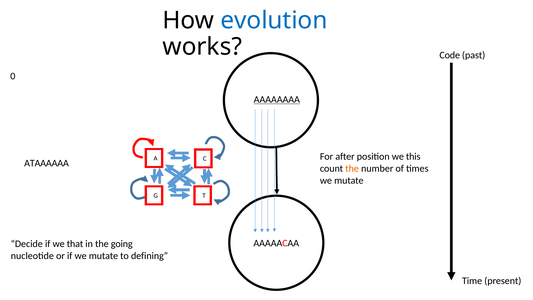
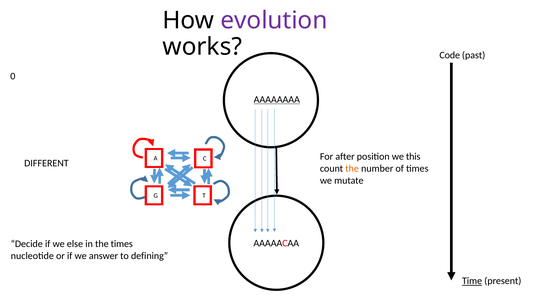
evolution colour: blue -> purple
ATAAAAAA: ATAAAAAA -> DIFFERENT
that: that -> else
the going: going -> times
if we mutate: mutate -> answer
Time underline: none -> present
